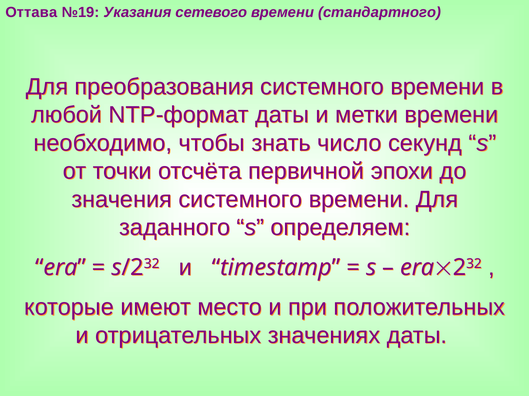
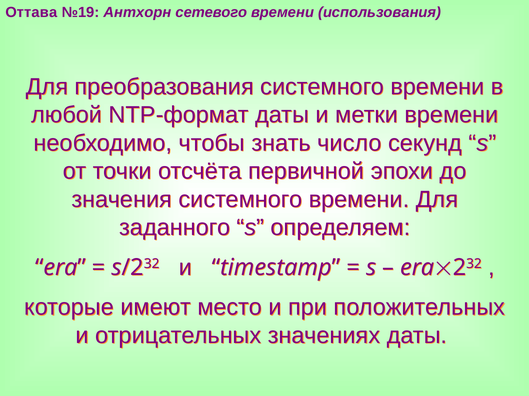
Указания: Указания -> Антхорн
стандартного: стандартного -> использования
